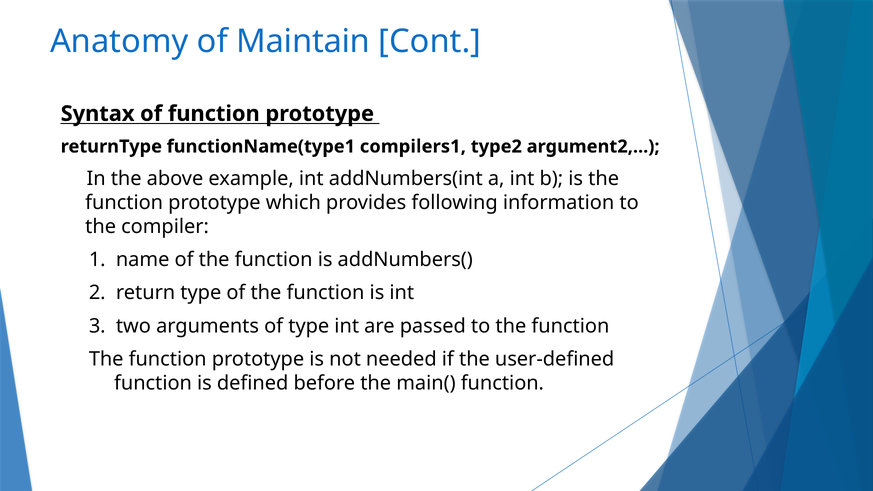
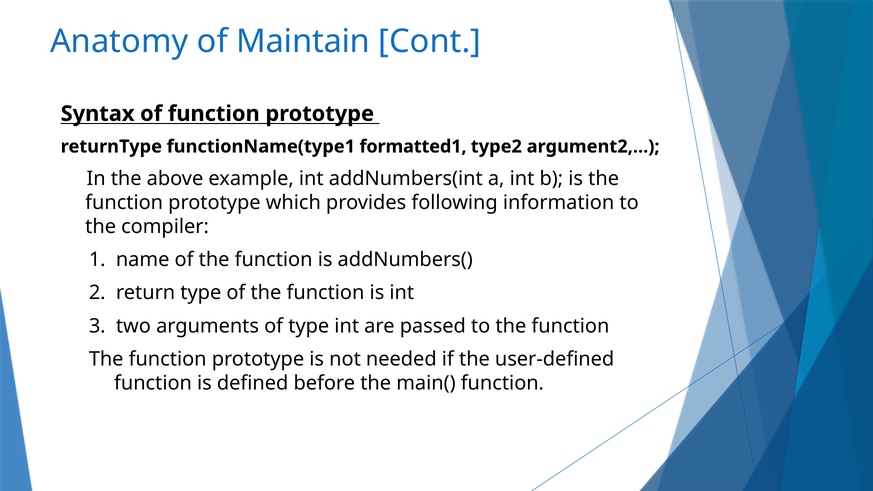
compilers1: compilers1 -> formatted1
